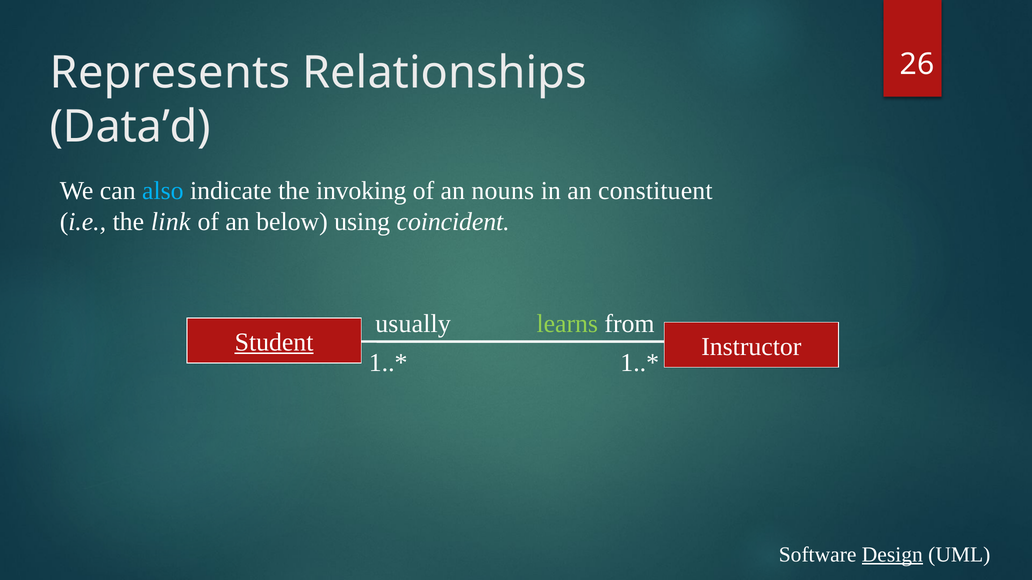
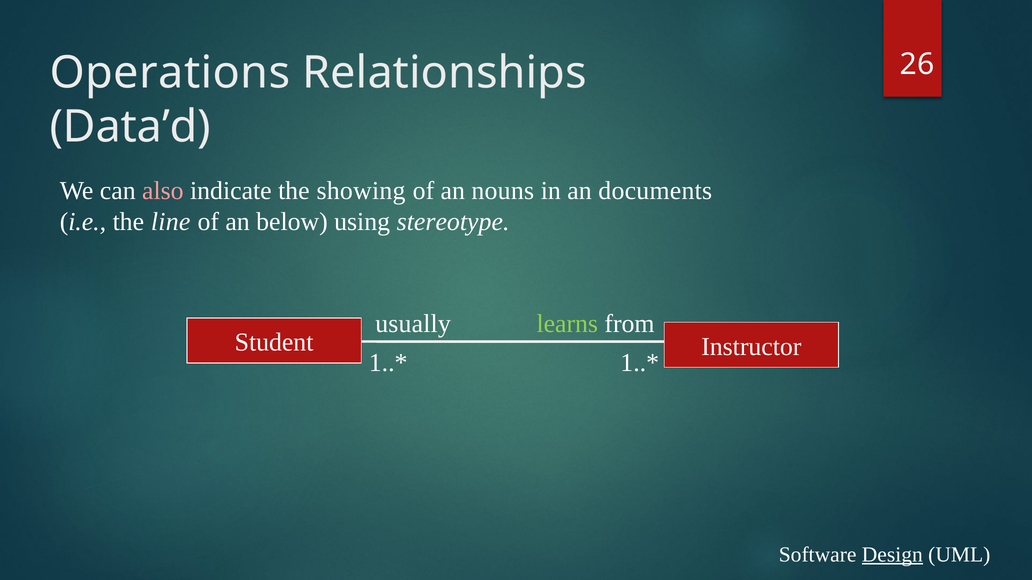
Represents: Represents -> Operations
also colour: light blue -> pink
invoking: invoking -> showing
constituent: constituent -> documents
link: link -> line
coincident: coincident -> stereotype
Student underline: present -> none
